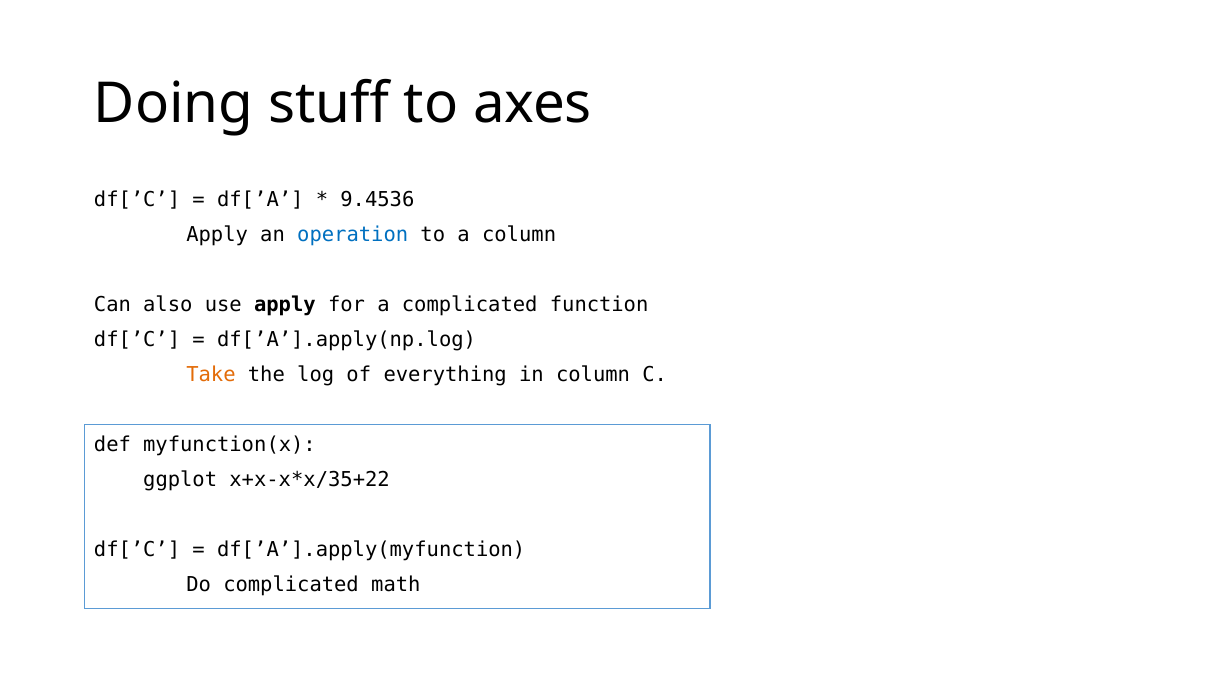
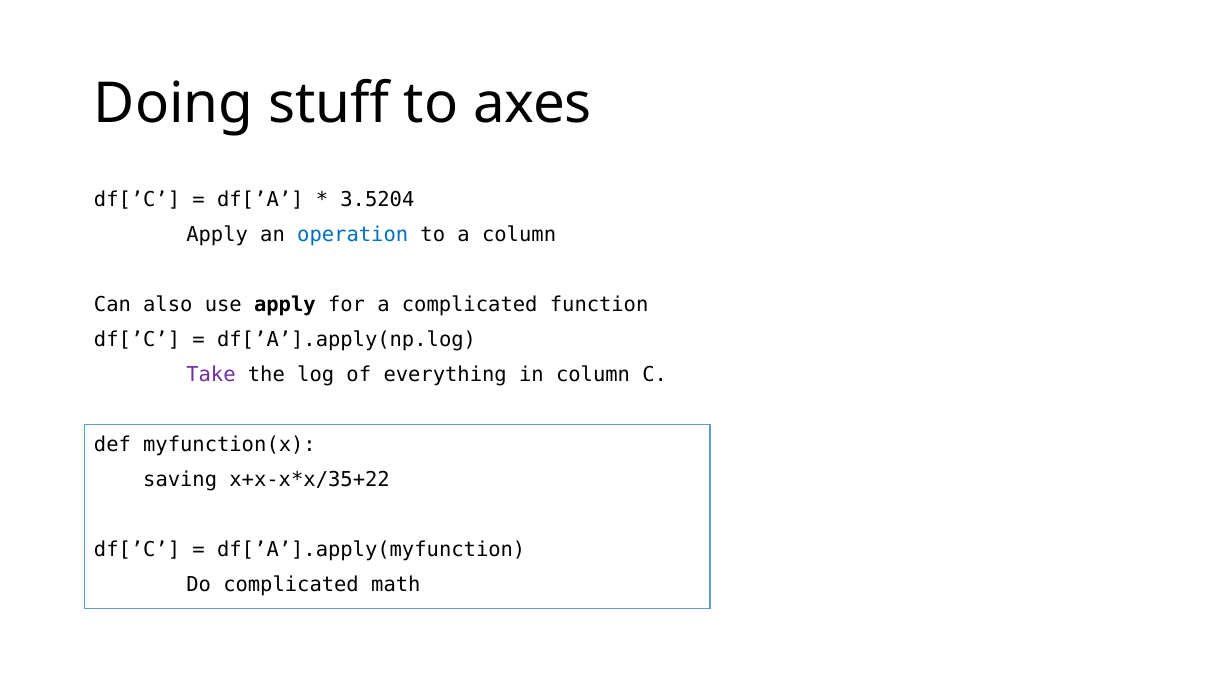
9.4536: 9.4536 -> 3.5204
Take colour: orange -> purple
ggplot: ggplot -> saving
